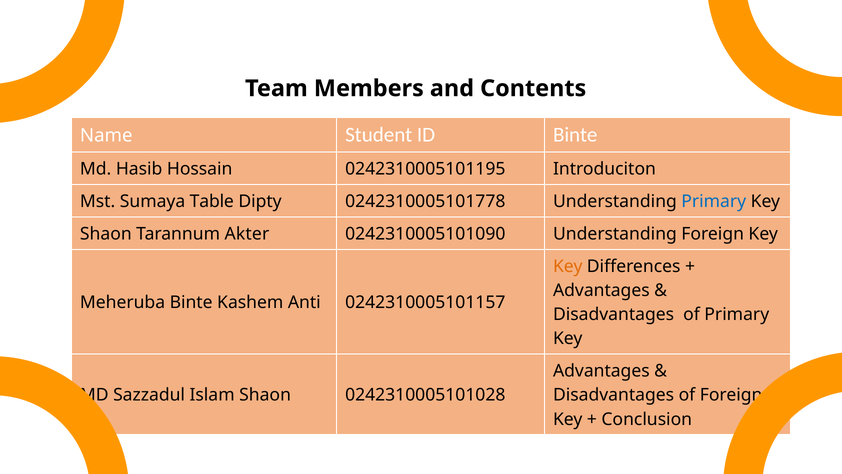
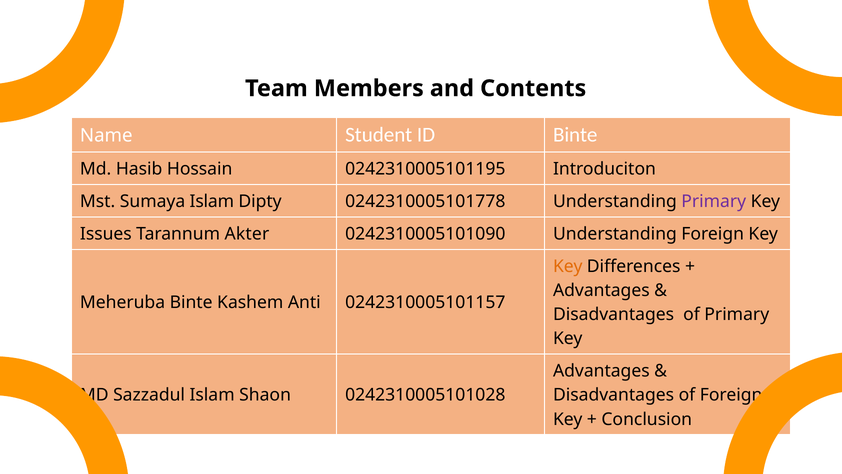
Sumaya Table: Table -> Islam
Primary at (714, 202) colour: blue -> purple
Shaon at (106, 234): Shaon -> Issues
